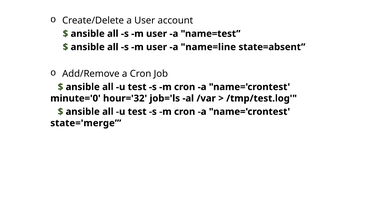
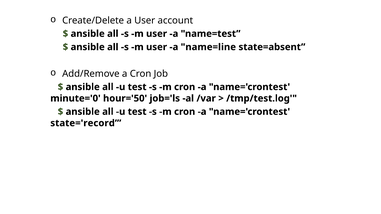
hour='32: hour='32 -> hour='50
state='merge: state='merge -> state='record
